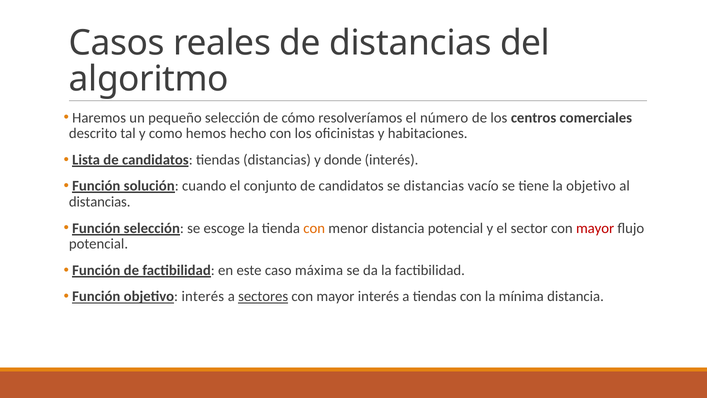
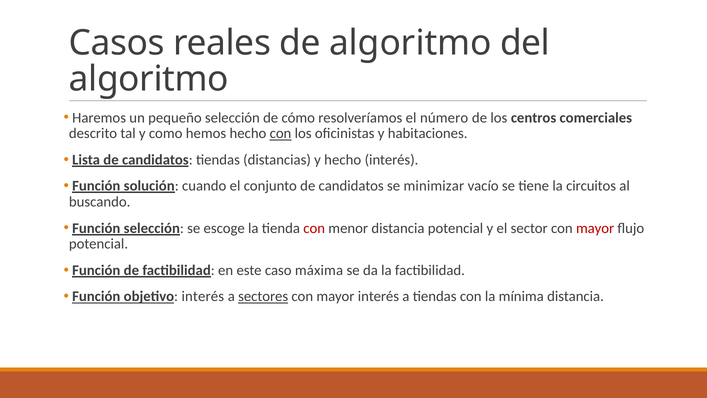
de distancias: distancias -> algoritmo
con at (281, 133) underline: none -> present
y donde: donde -> hecho
se distancias: distancias -> minimizar
la objetivo: objetivo -> circuitos
distancias at (100, 202): distancias -> buscando
con at (314, 228) colour: orange -> red
